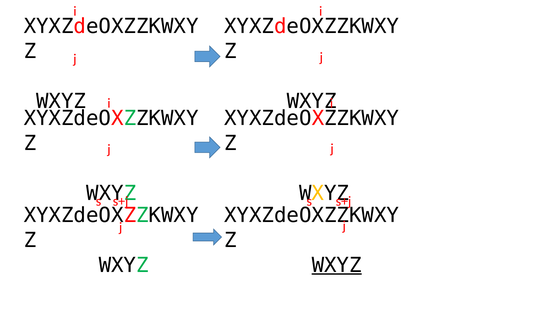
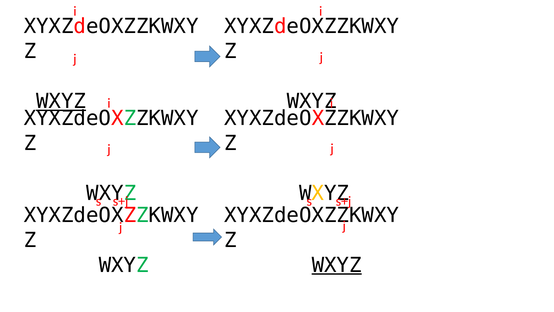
WXYZ at (61, 101) underline: none -> present
